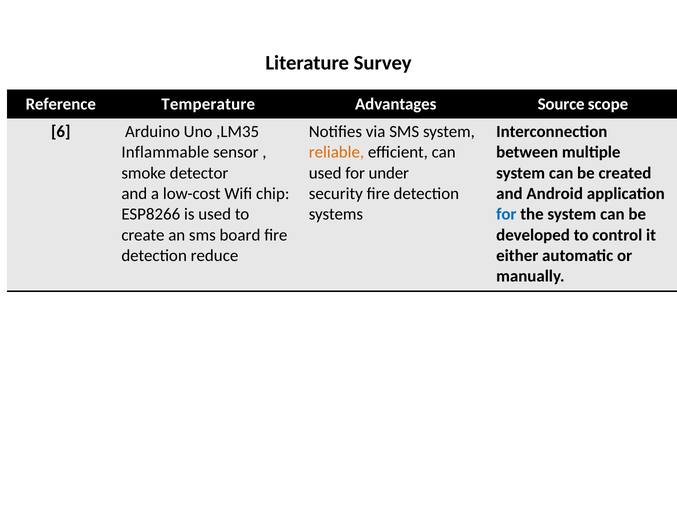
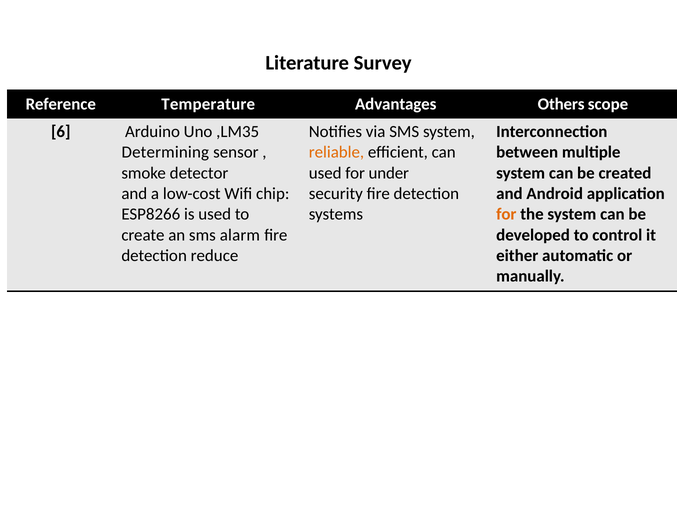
Source: Source -> Others
Inflammable: Inflammable -> Determining
for at (506, 214) colour: blue -> orange
board: board -> alarm
